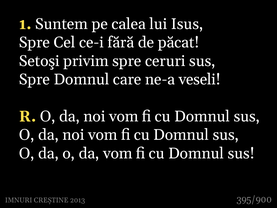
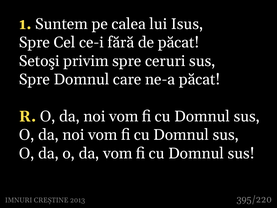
ne-a veseli: veseli -> păcat
395/900: 395/900 -> 395/220
